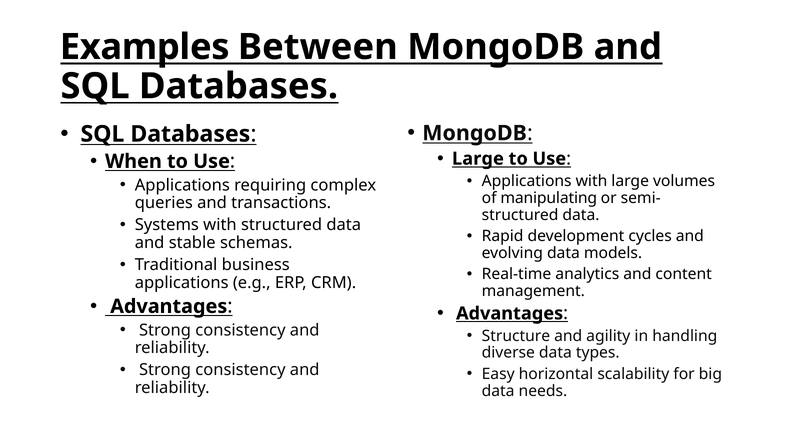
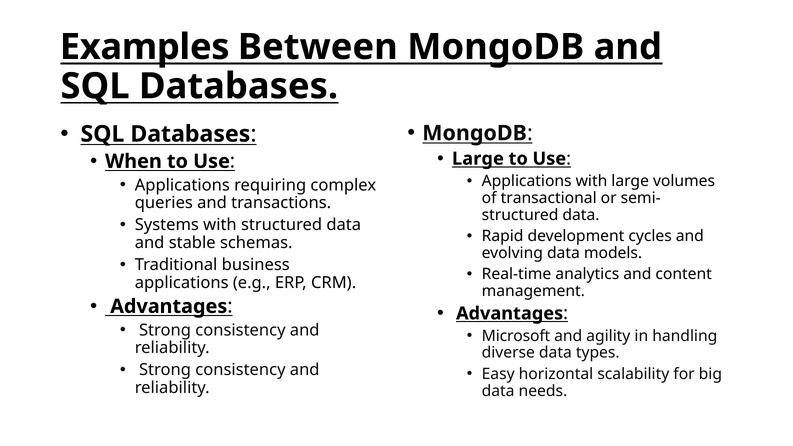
manipulating: manipulating -> transactional
Structure: Structure -> Microsoft
